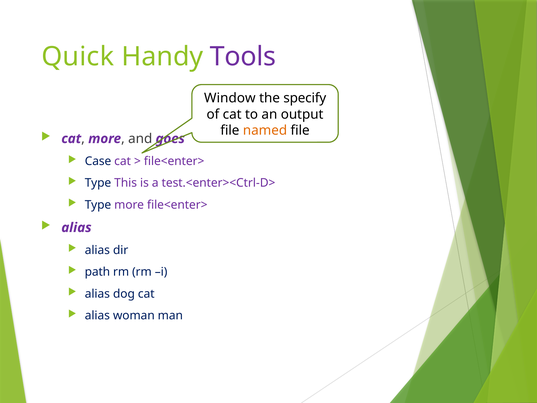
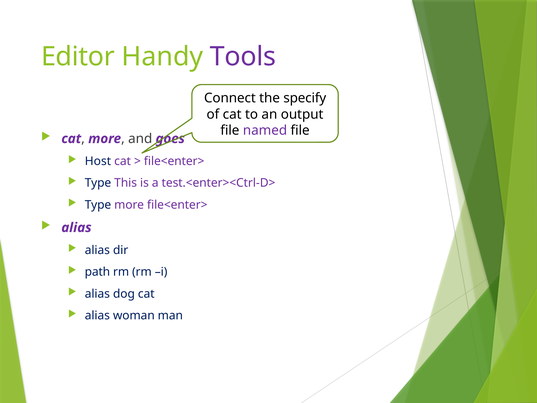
Quick: Quick -> Editor
Window: Window -> Connect
named colour: orange -> purple
Case: Case -> Host
